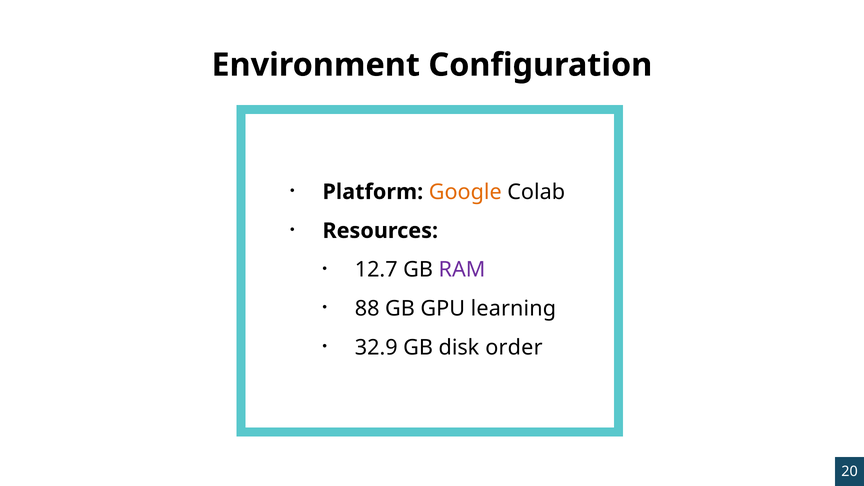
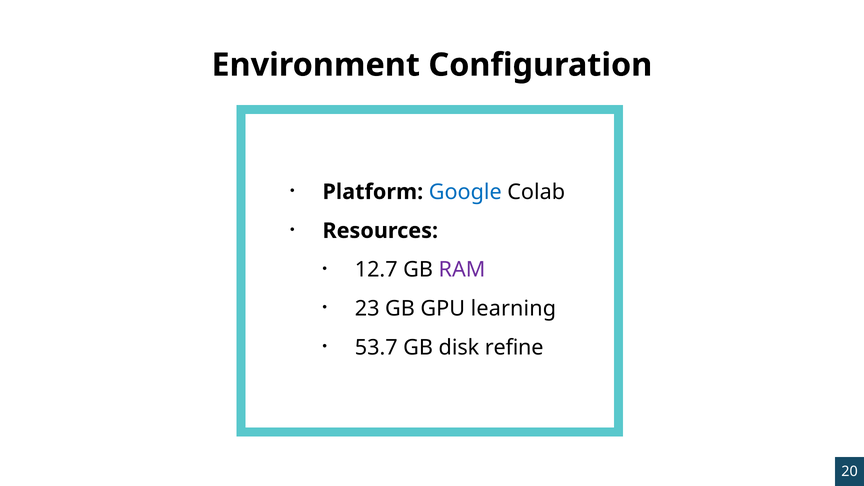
Google colour: orange -> blue
88: 88 -> 23
32.9: 32.9 -> 53.7
order: order -> refine
